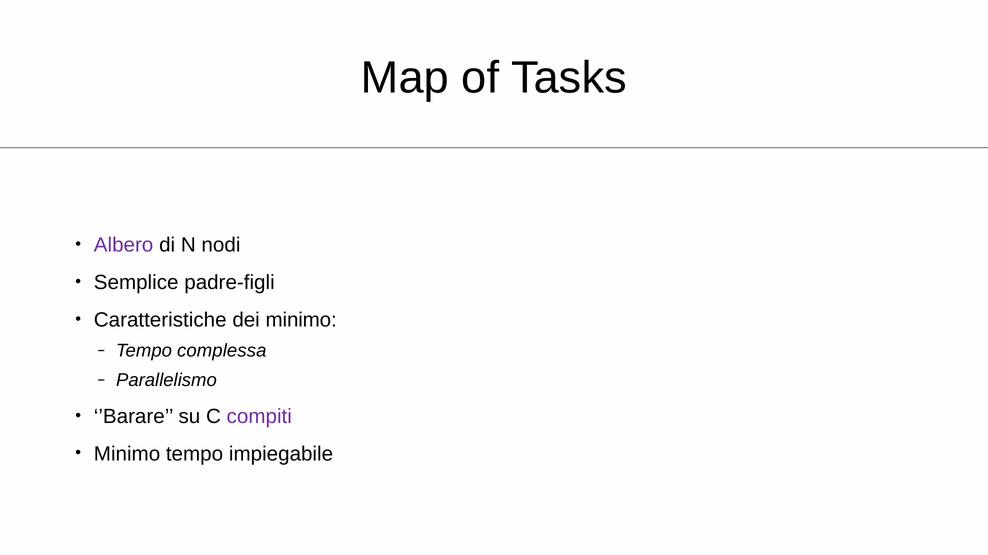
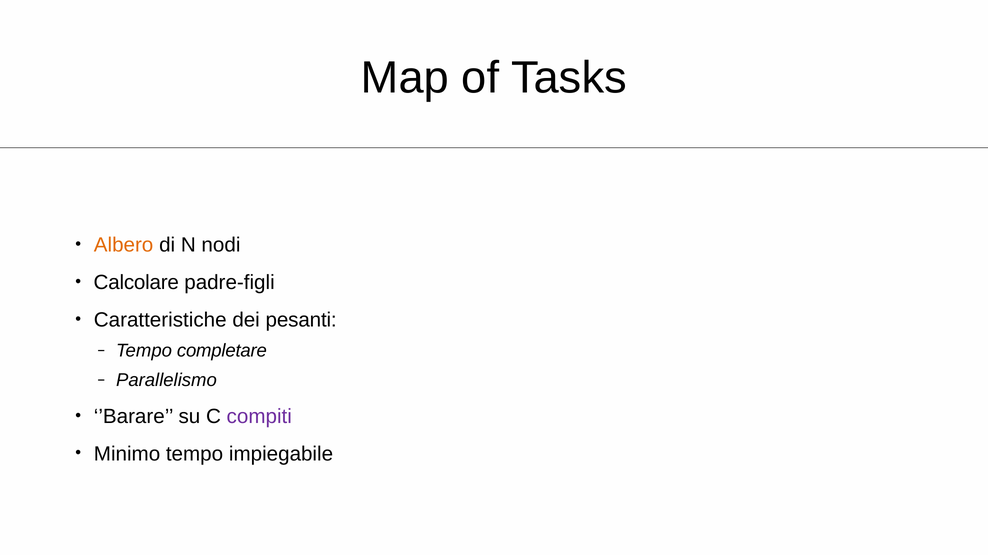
Albero colour: purple -> orange
Semplice: Semplice -> Calcolare
dei minimo: minimo -> pesanti
complessa: complessa -> completare
